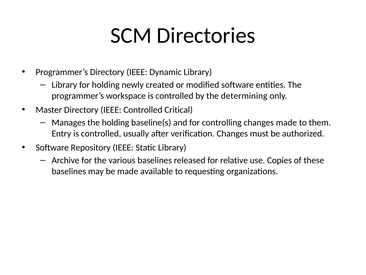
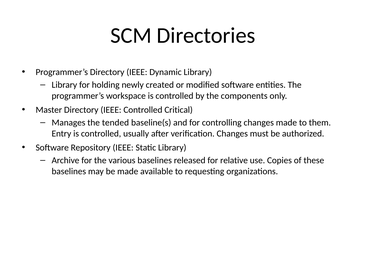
determining: determining -> components
the holding: holding -> tended
